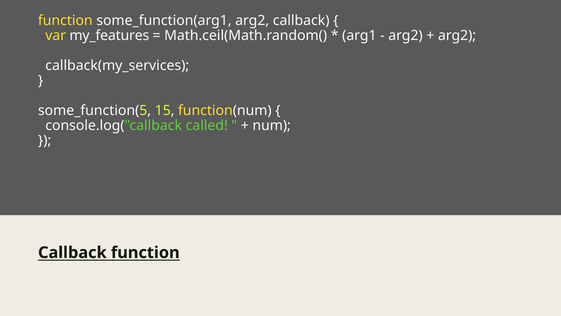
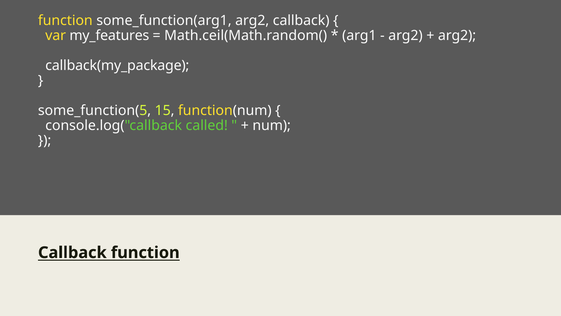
callback(my_services: callback(my_services -> callback(my_package
